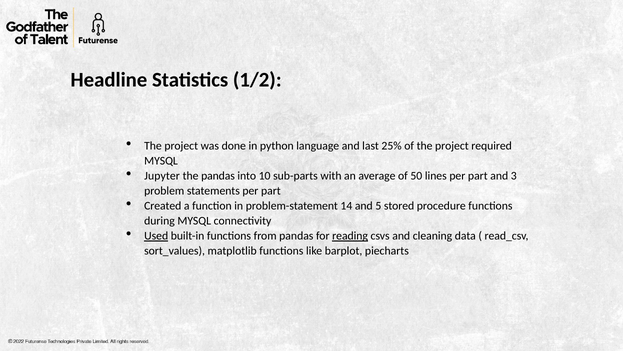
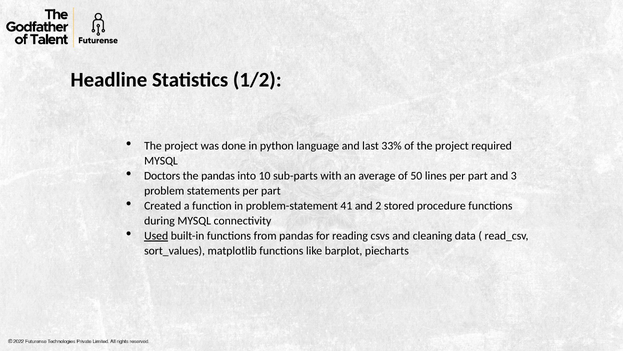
25%: 25% -> 33%
Jupyter: Jupyter -> Doctors
14: 14 -> 41
5: 5 -> 2
reading underline: present -> none
